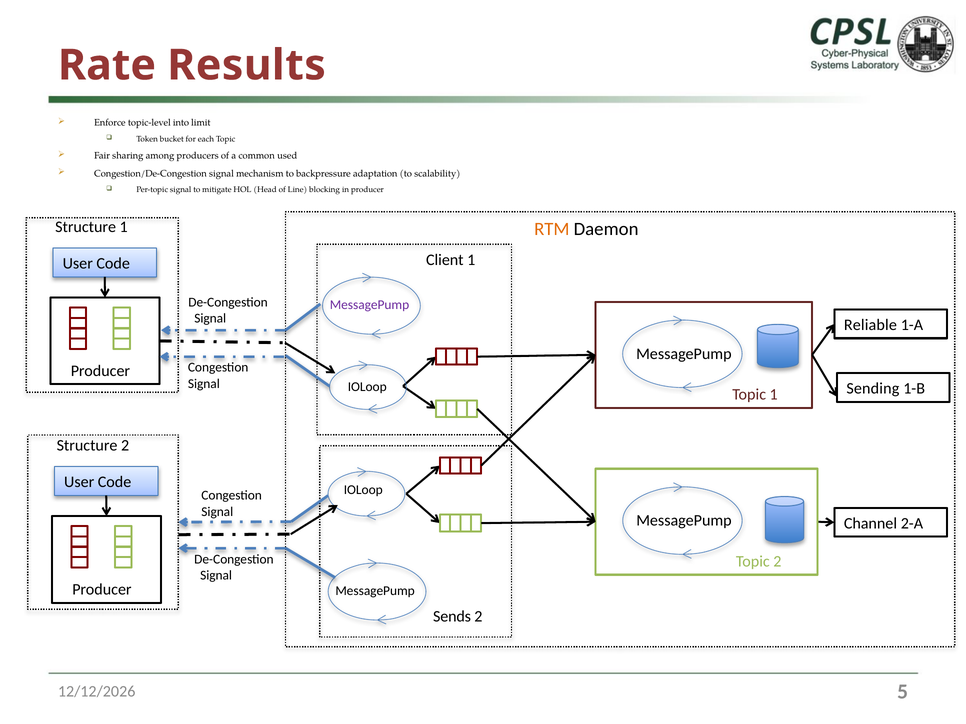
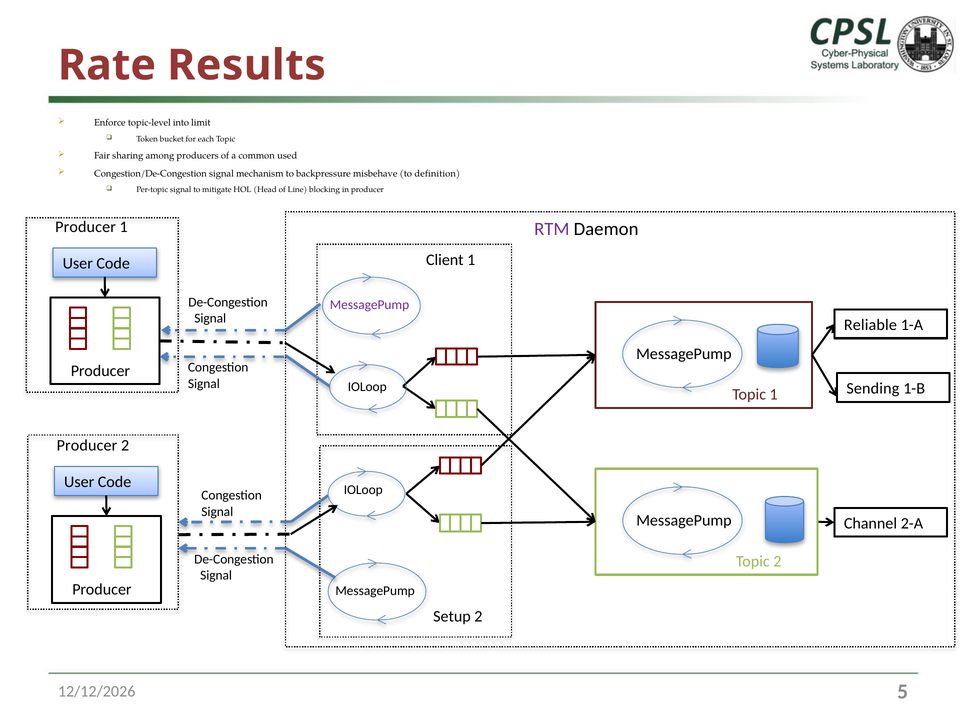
adaptation: adaptation -> misbehave
scalability: scalability -> definition
Structure at (86, 227): Structure -> Producer
RTM colour: orange -> purple
Structure at (87, 446): Structure -> Producer
Sends: Sends -> Setup
